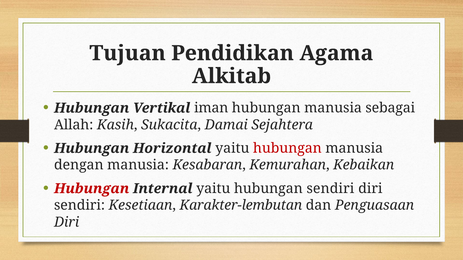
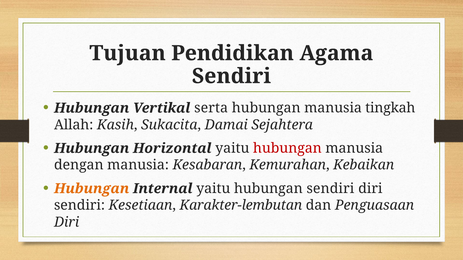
Alkitab at (231, 76): Alkitab -> Sendiri
iman: iman -> serta
sebagai: sebagai -> tingkah
Hubungan at (92, 189) colour: red -> orange
